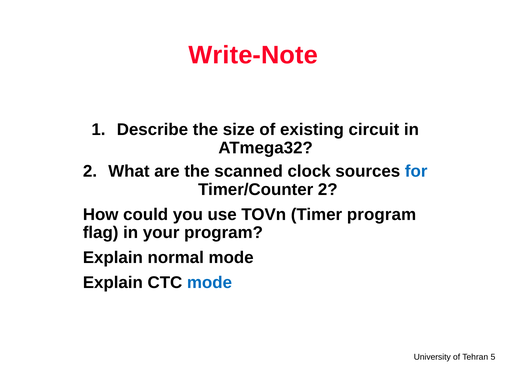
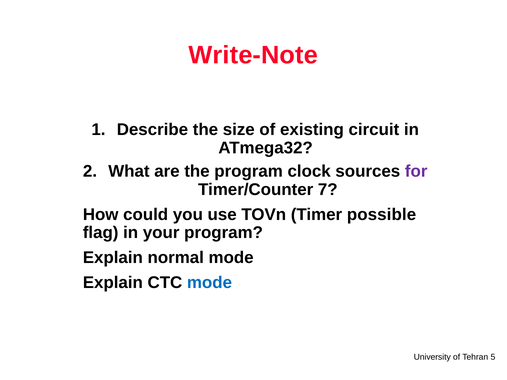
the scanned: scanned -> program
for colour: blue -> purple
Timer/Counter 2: 2 -> 7
Timer program: program -> possible
